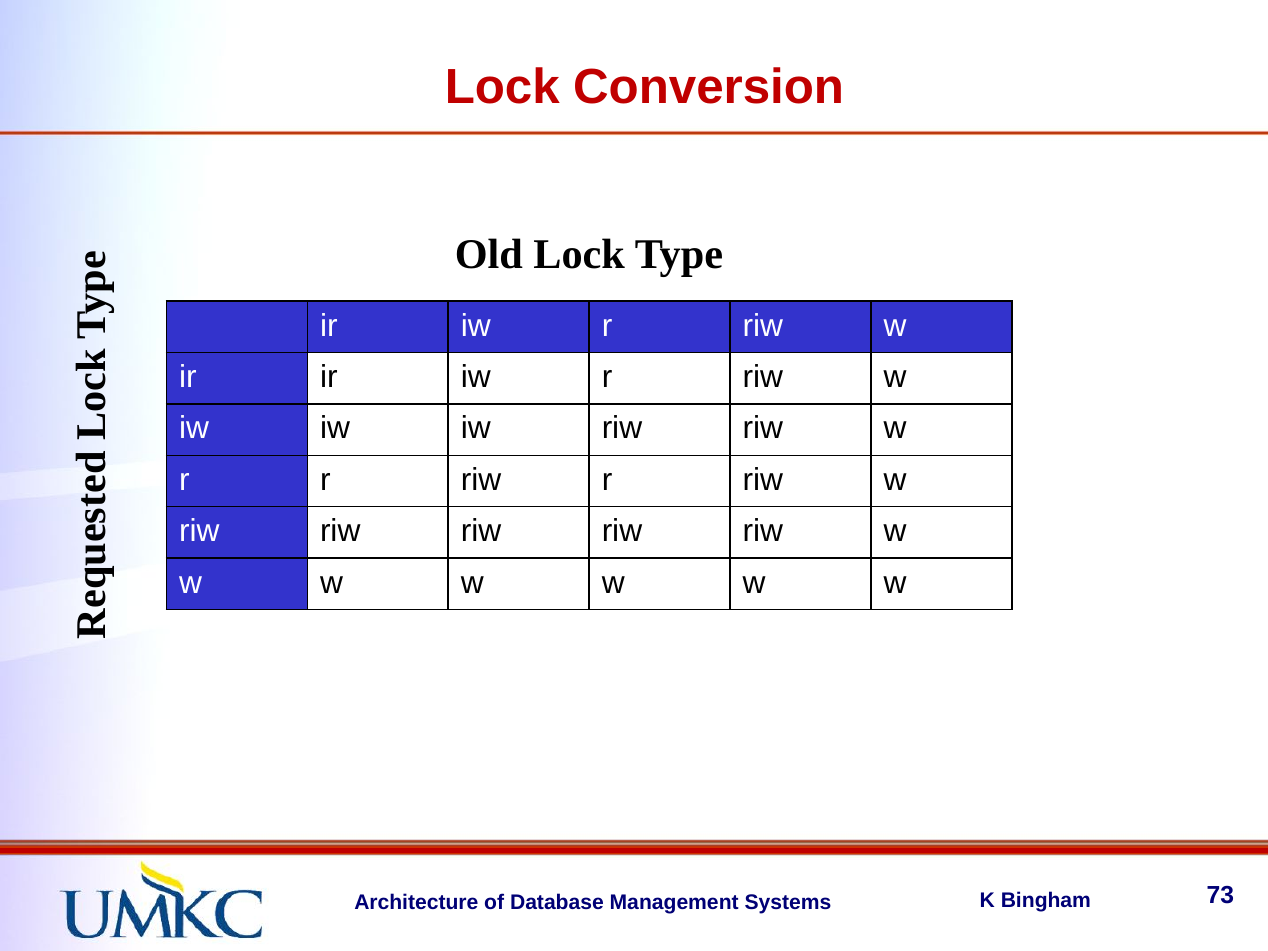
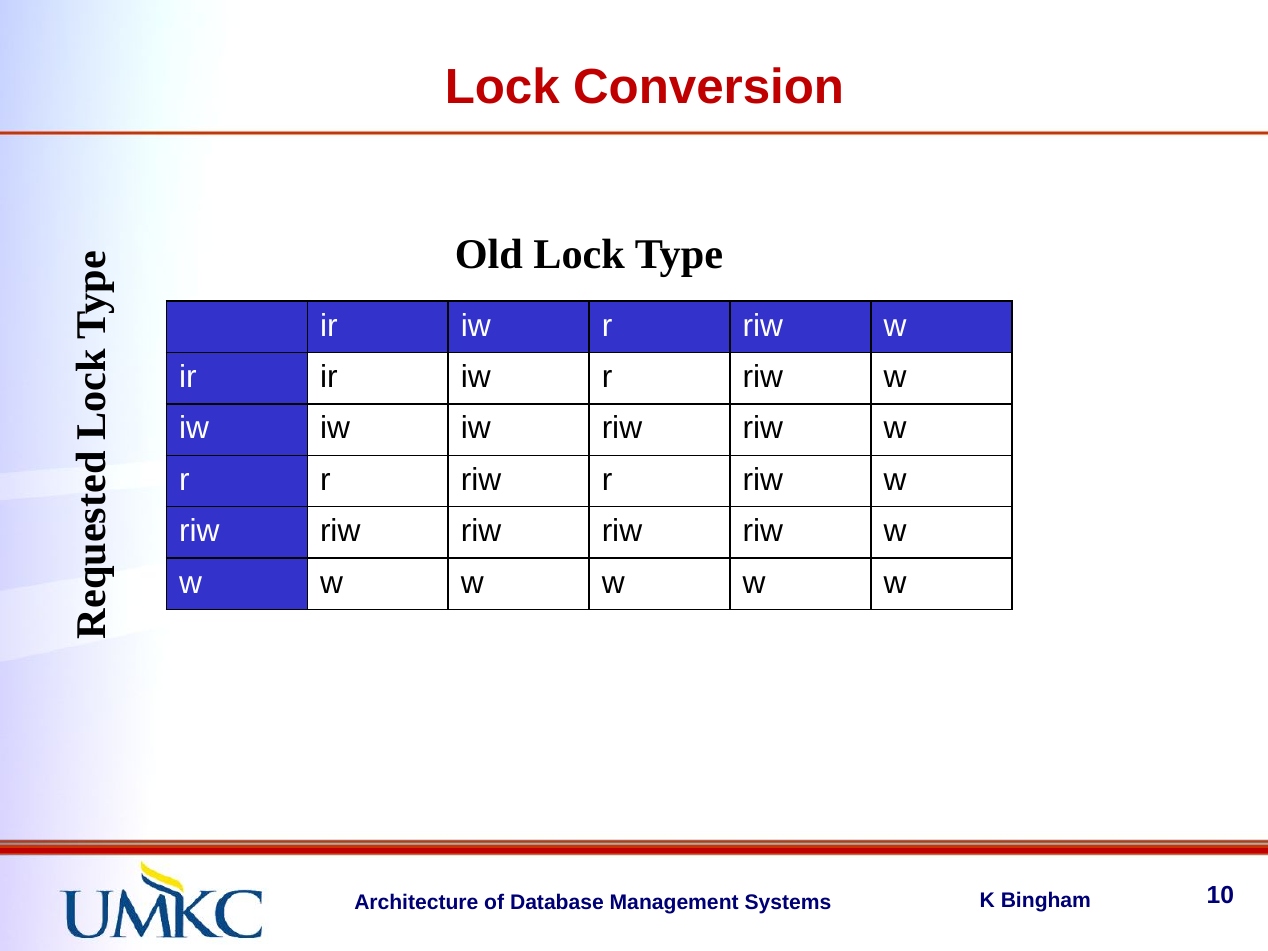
73: 73 -> 10
